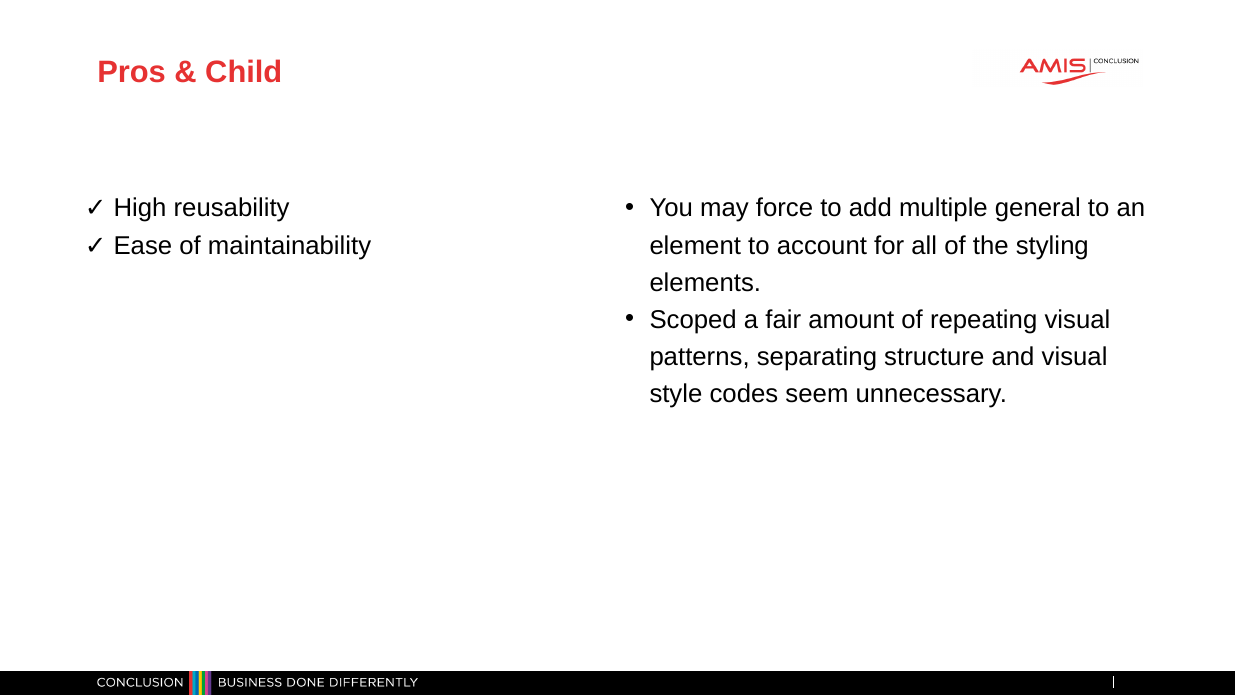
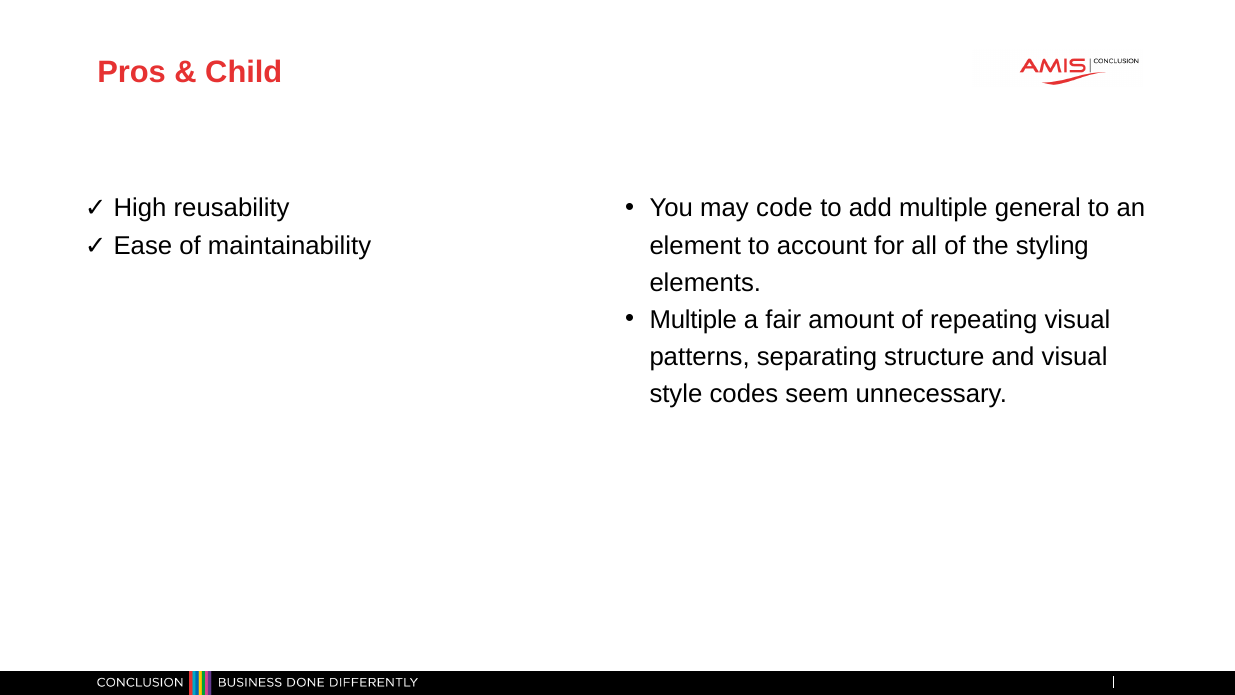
force: force -> code
Scoped at (693, 320): Scoped -> Multiple
